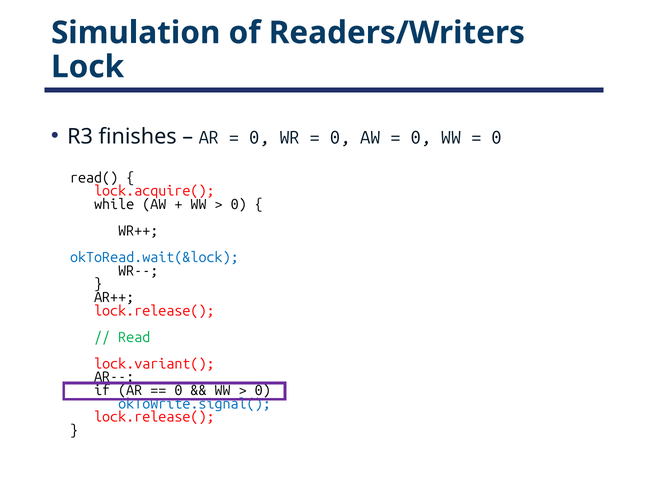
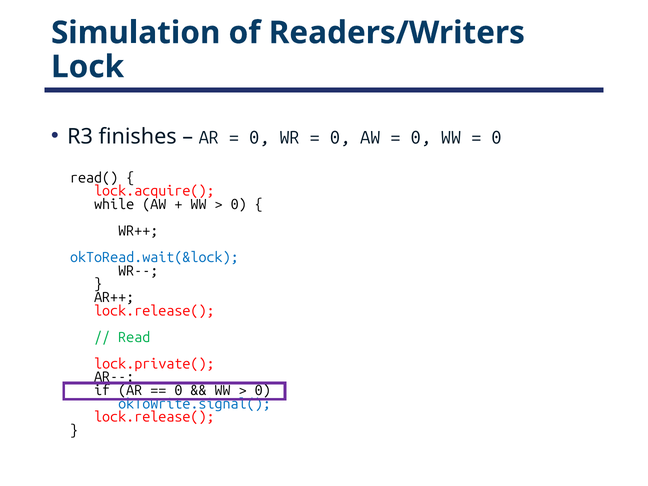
lock.variant(: lock.variant( -> lock.private(
